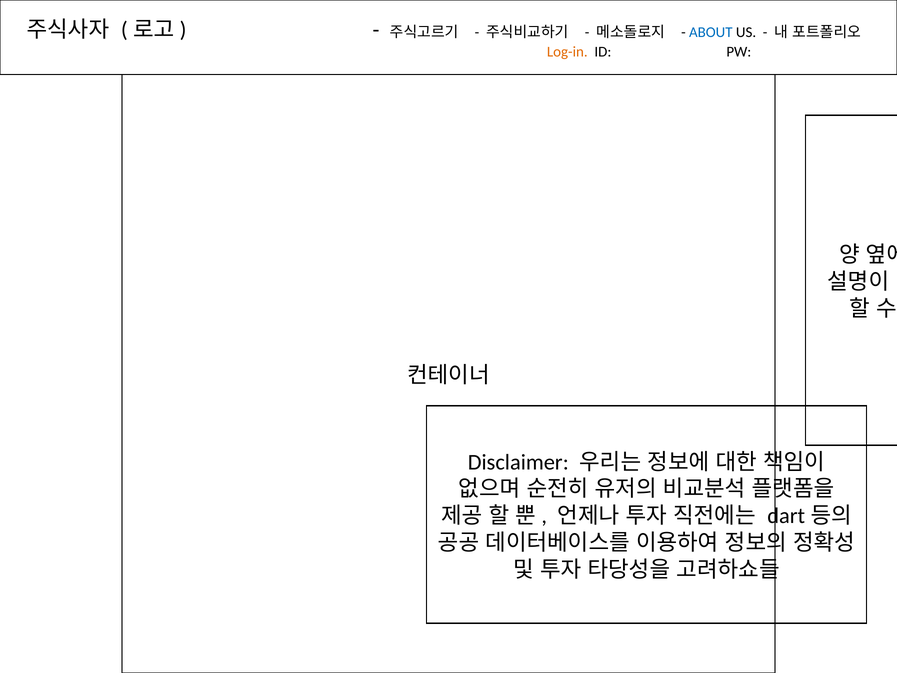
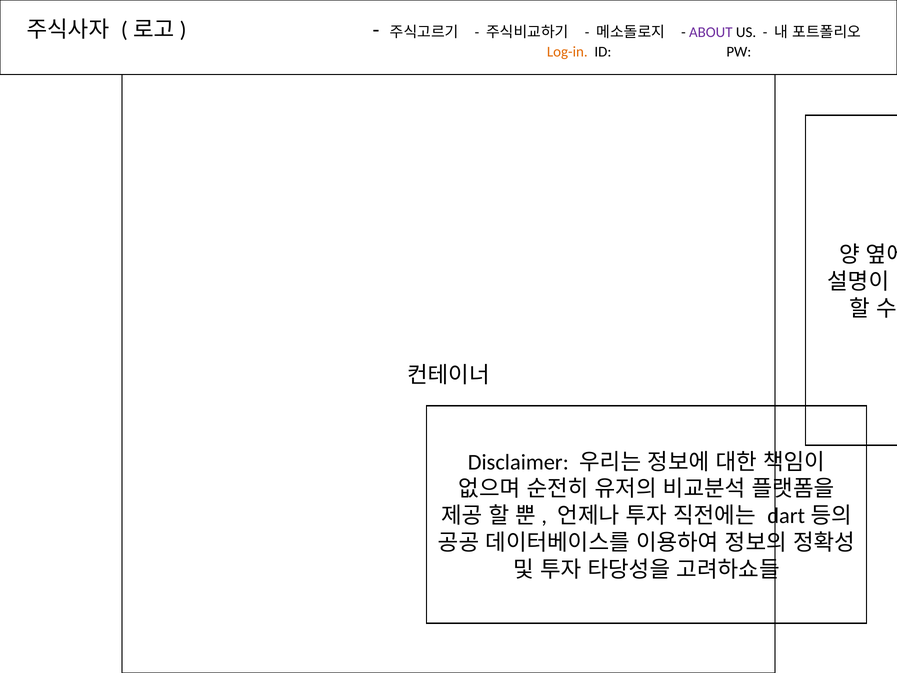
ABOUT colour: blue -> purple
